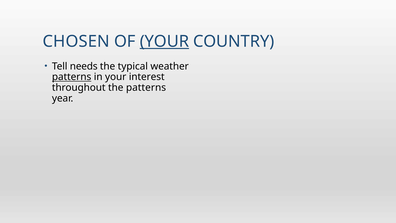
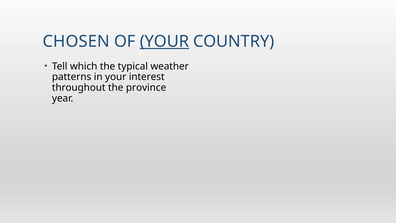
needs: needs -> which
patterns at (72, 77) underline: present -> none
the patterns: patterns -> province
